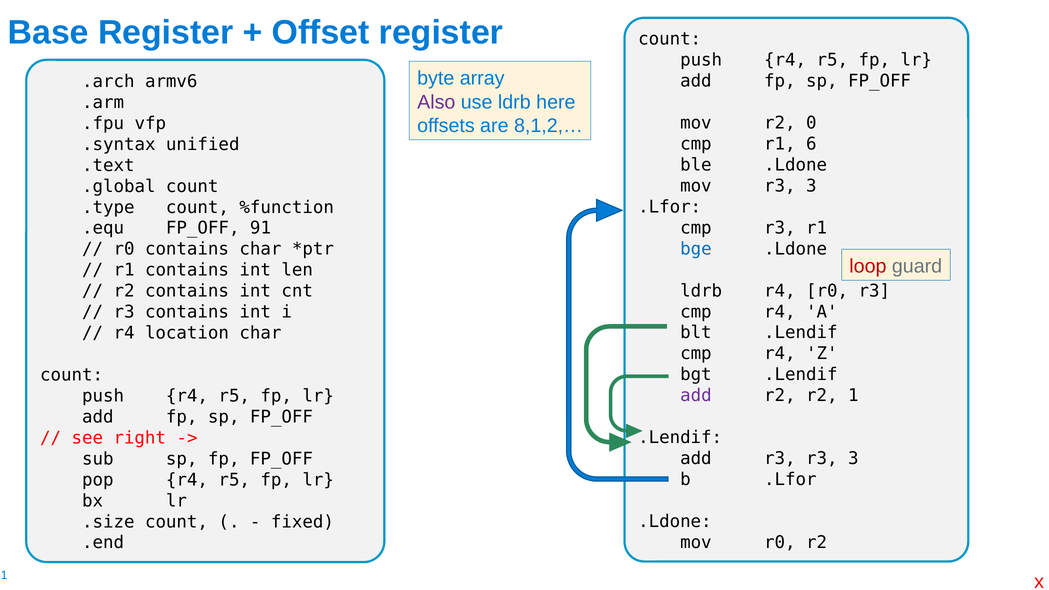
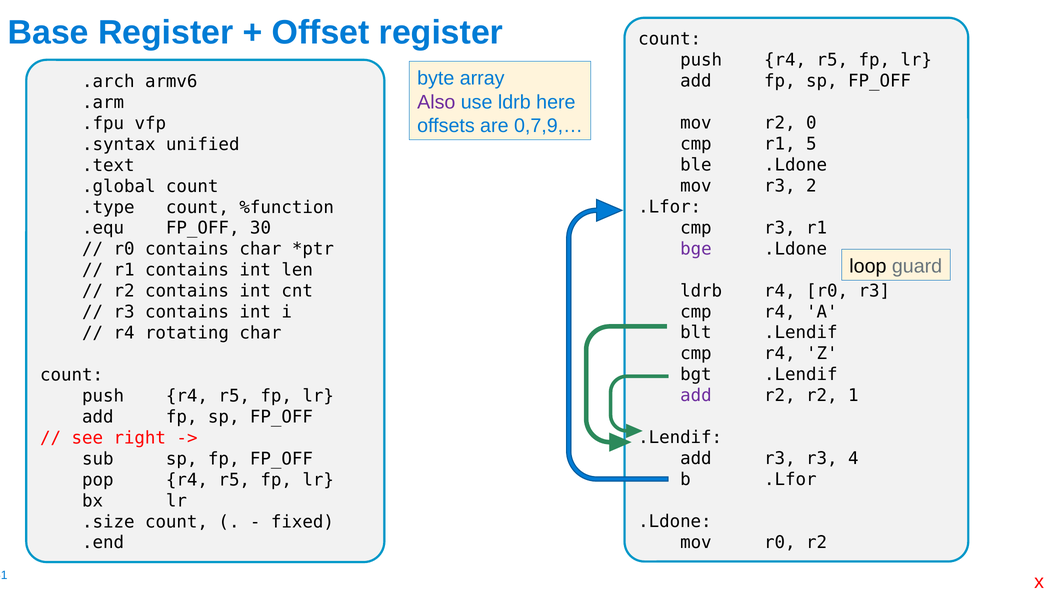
8,1,2,…: 8,1,2,… -> 0,7,9,…
6: 6 -> 5
mov r3 3: 3 -> 2
91: 91 -> 30
bge colour: blue -> purple
loop colour: red -> black
location: location -> rotating
r3 r3 3: 3 -> 4
